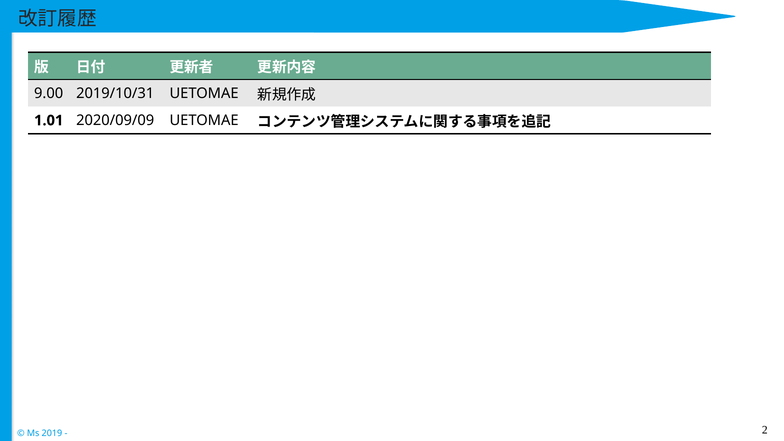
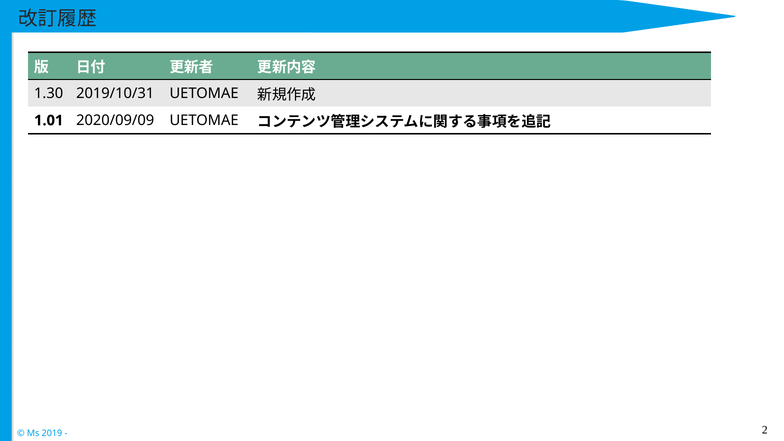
9.00: 9.00 -> 1.30
